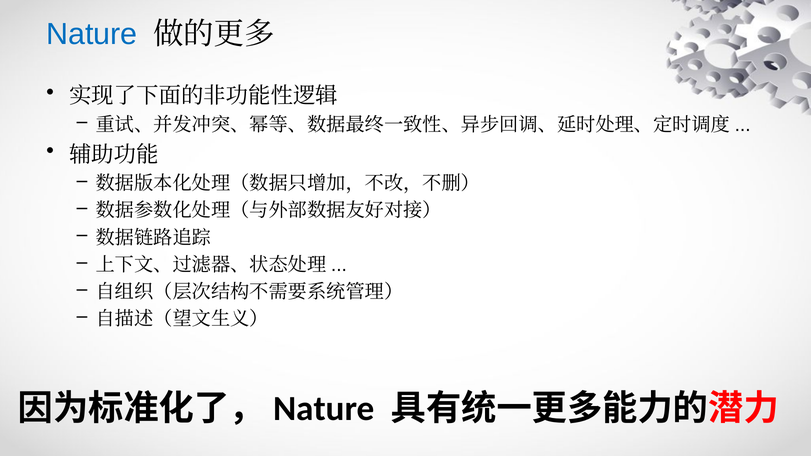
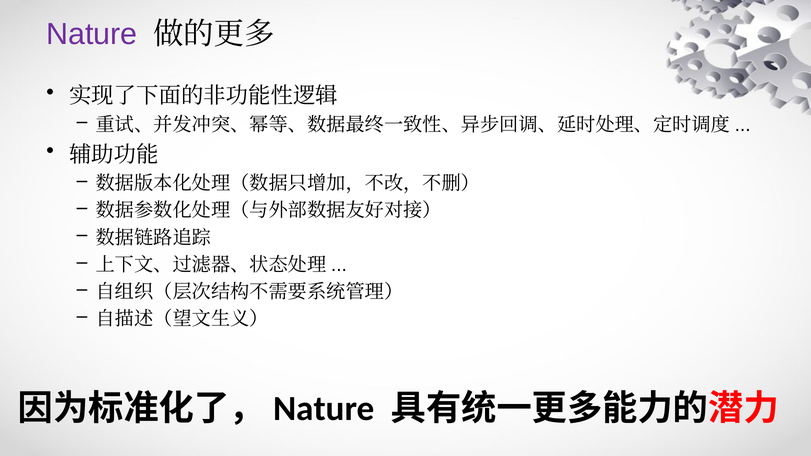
Nature colour: blue -> purple
